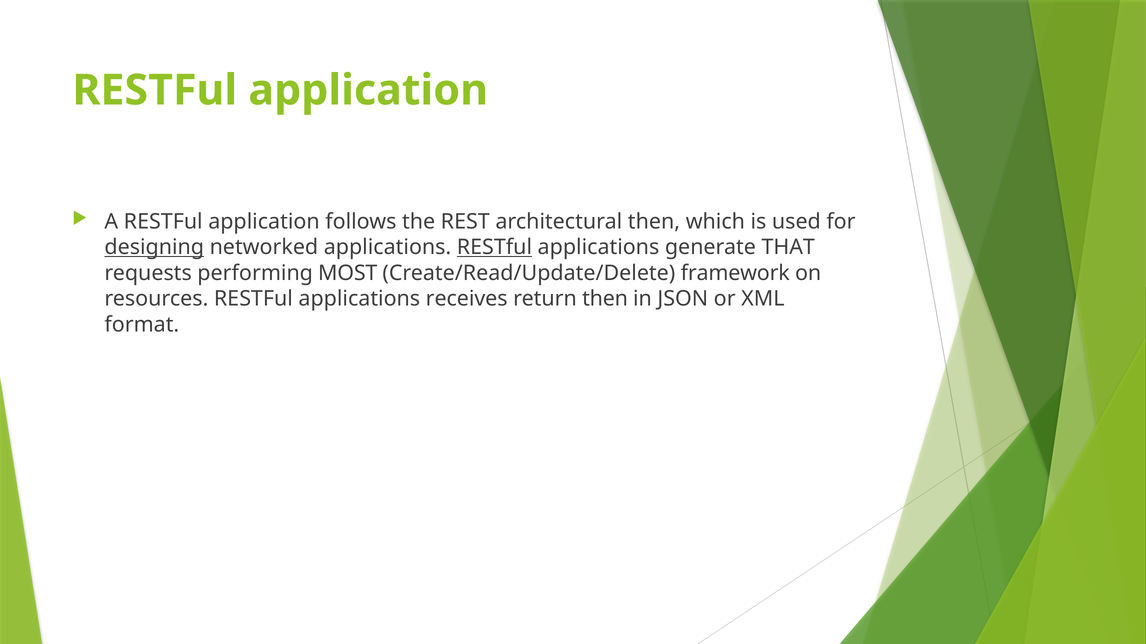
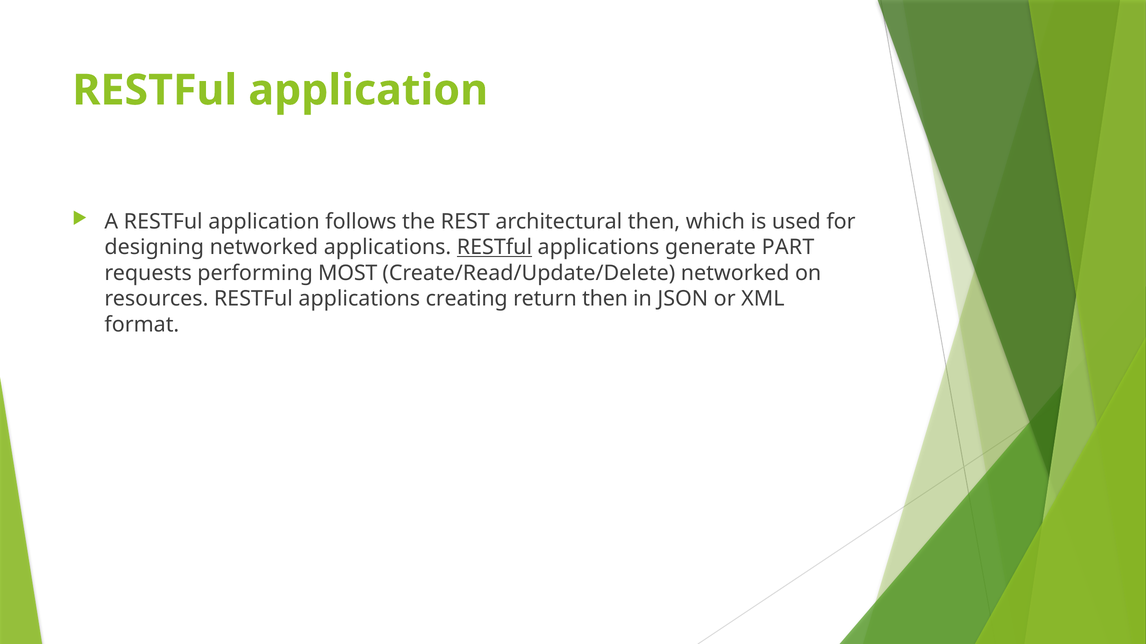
designing underline: present -> none
THAT: THAT -> PART
Create/Read/Update/Delete framework: framework -> networked
receives: receives -> creating
